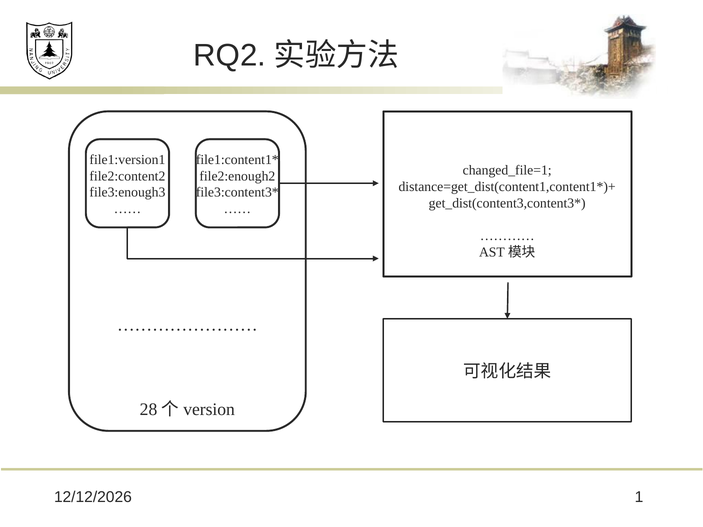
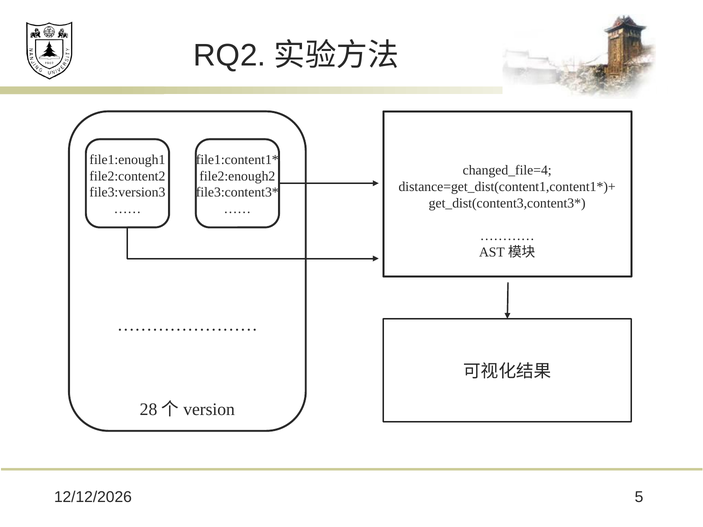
file1:version1: file1:version1 -> file1:enough1
changed_file=1: changed_file=1 -> changed_file=4
file3:enough3: file3:enough3 -> file3:version3
1: 1 -> 5
